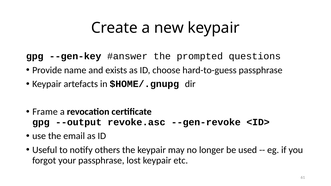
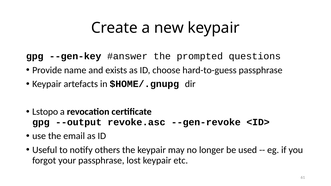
Frame: Frame -> Lstopo
